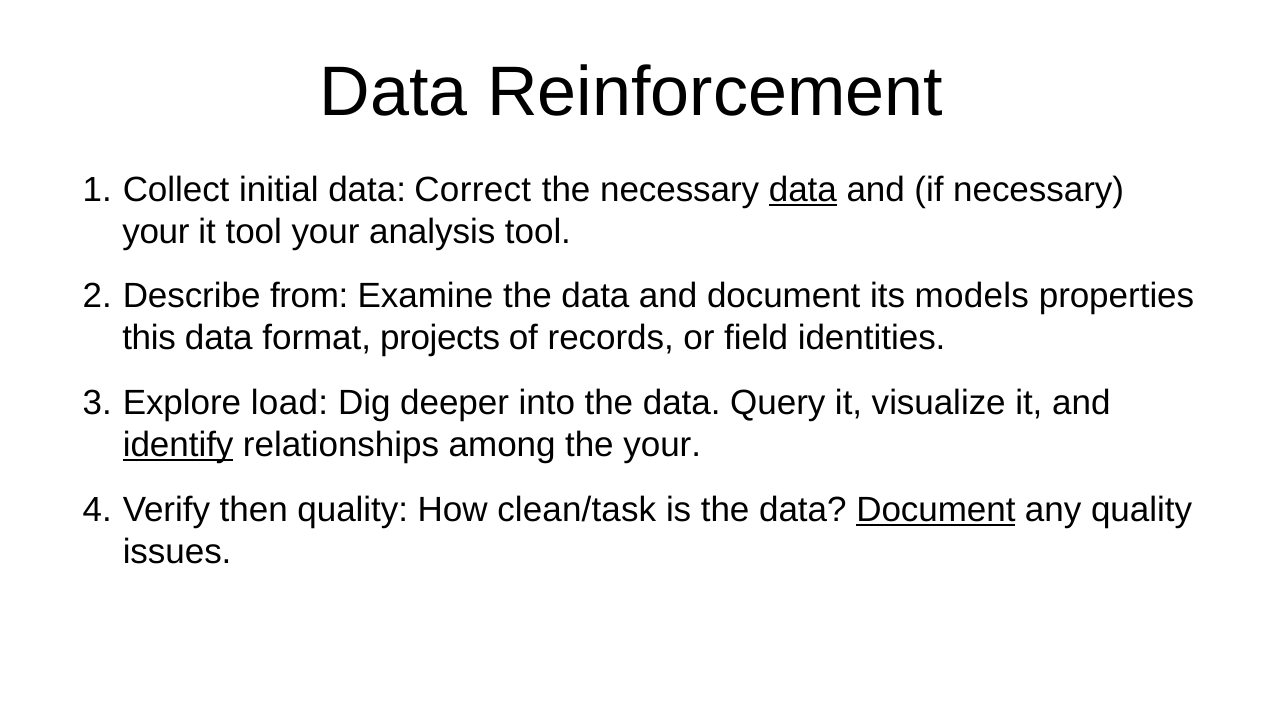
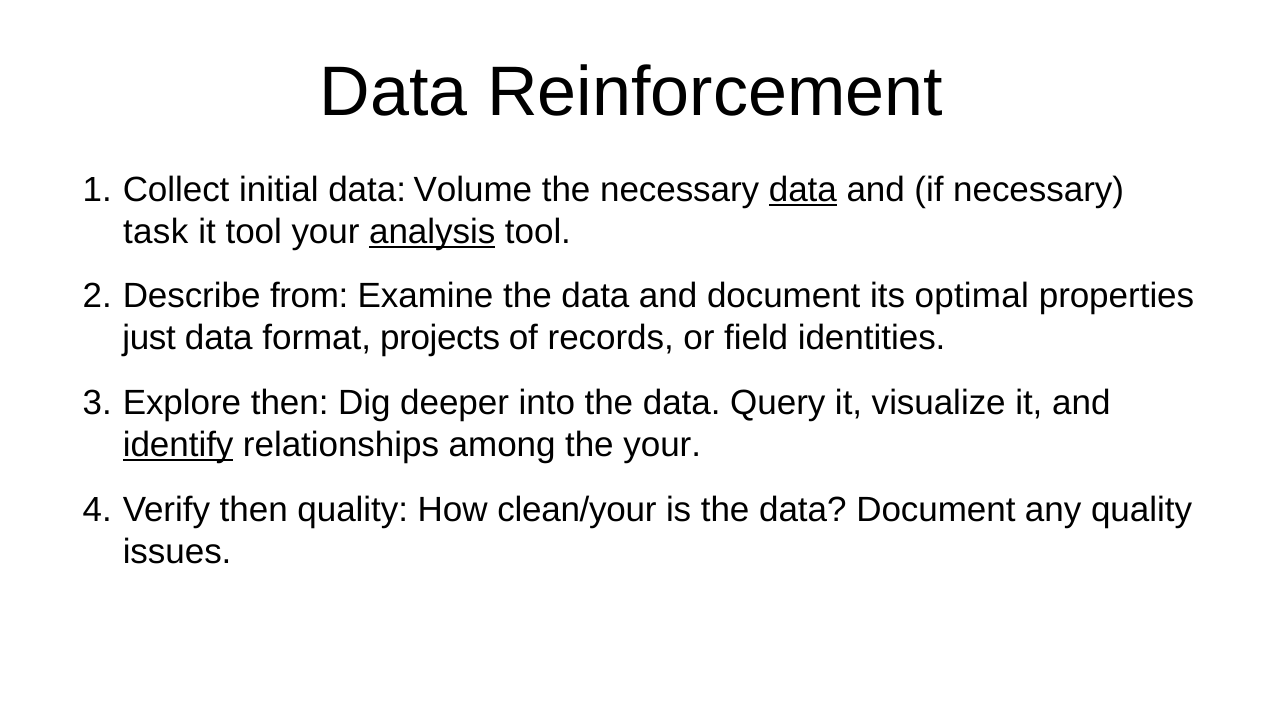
Correct: Correct -> Volume
your at (156, 232): your -> task
analysis underline: none -> present
models: models -> optimal
this: this -> just
Explore load: load -> then
clean/task: clean/task -> clean/your
Document at (936, 510) underline: present -> none
